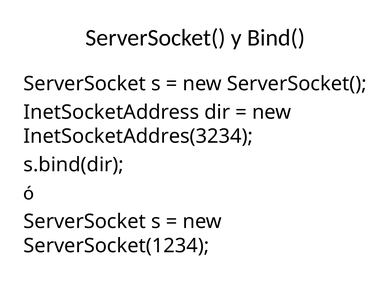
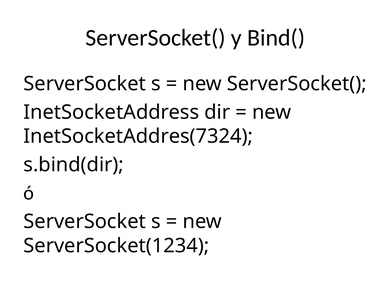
InetSocketAddres(3234: InetSocketAddres(3234 -> InetSocketAddres(7324
